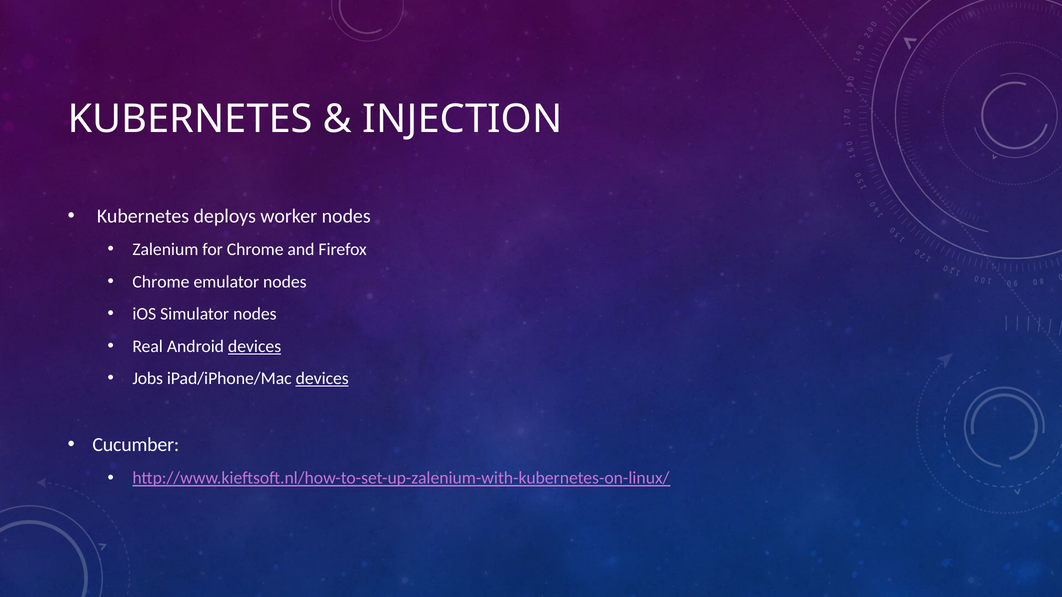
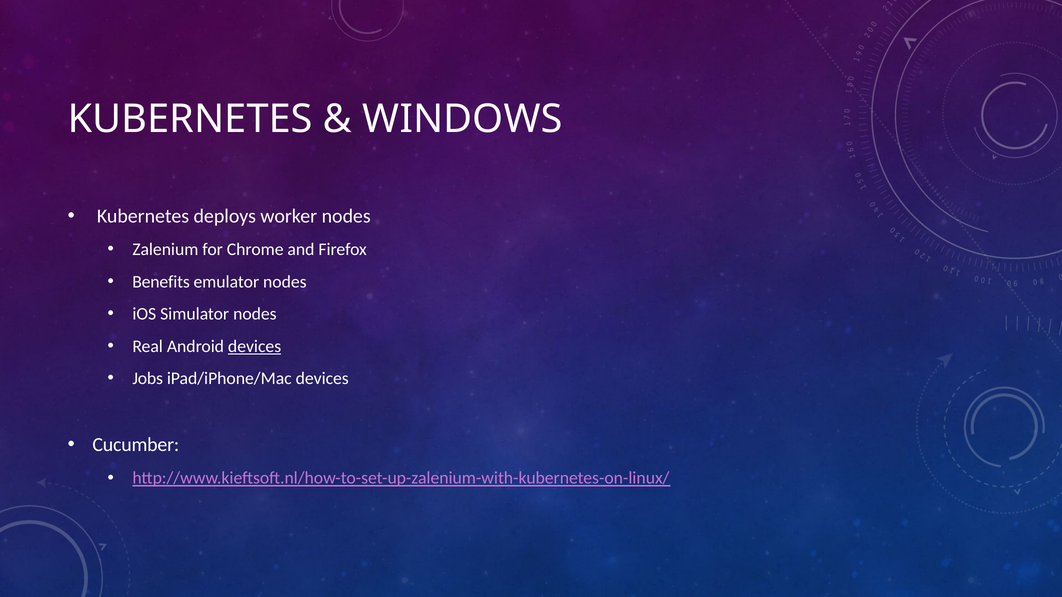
INJECTION: INJECTION -> WINDOWS
Chrome at (161, 282): Chrome -> Benefits
devices at (322, 379) underline: present -> none
